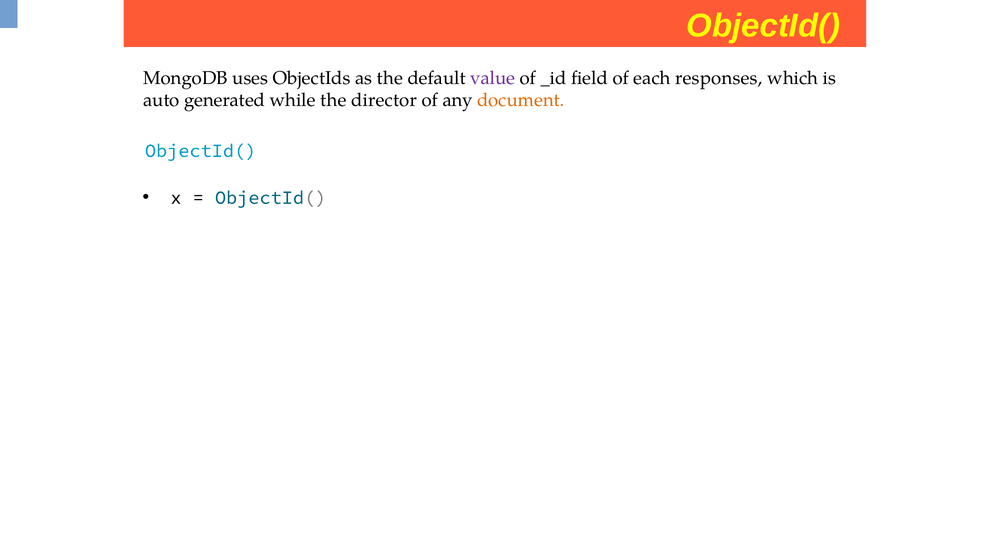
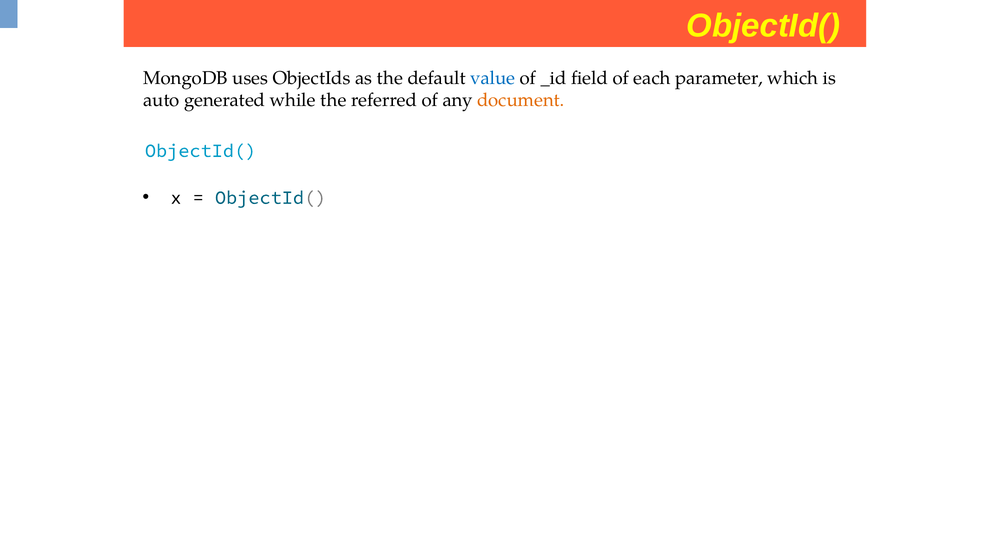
value colour: purple -> blue
responses: responses -> parameter
director: director -> referred
